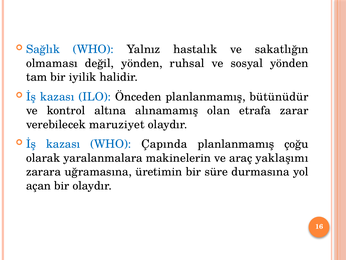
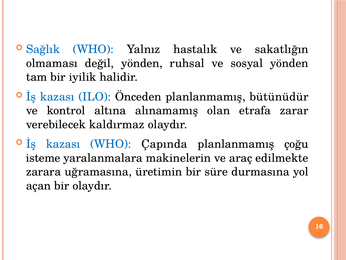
maruziyet: maruziyet -> kaldırmaz
olarak: olarak -> isteme
yaklaşımı: yaklaşımı -> edilmekte
